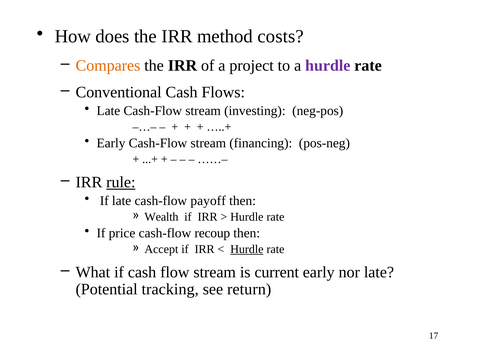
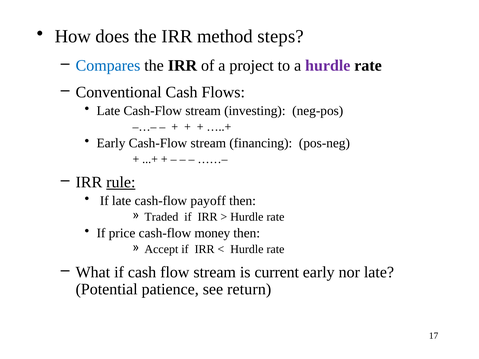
costs: costs -> steps
Compares colour: orange -> blue
Wealth: Wealth -> Traded
recoup: recoup -> money
Hurdle at (247, 249) underline: present -> none
tracking: tracking -> patience
